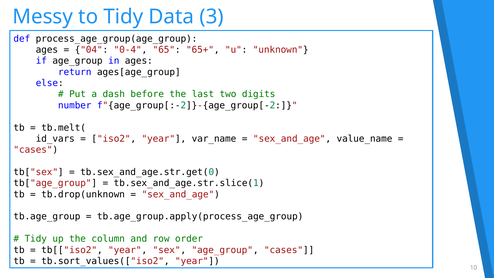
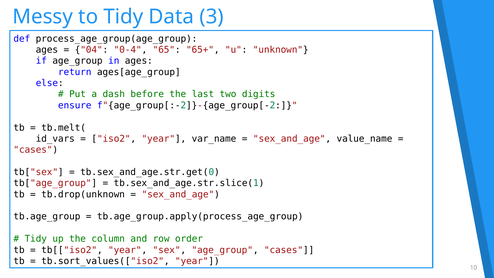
number: number -> ensure
